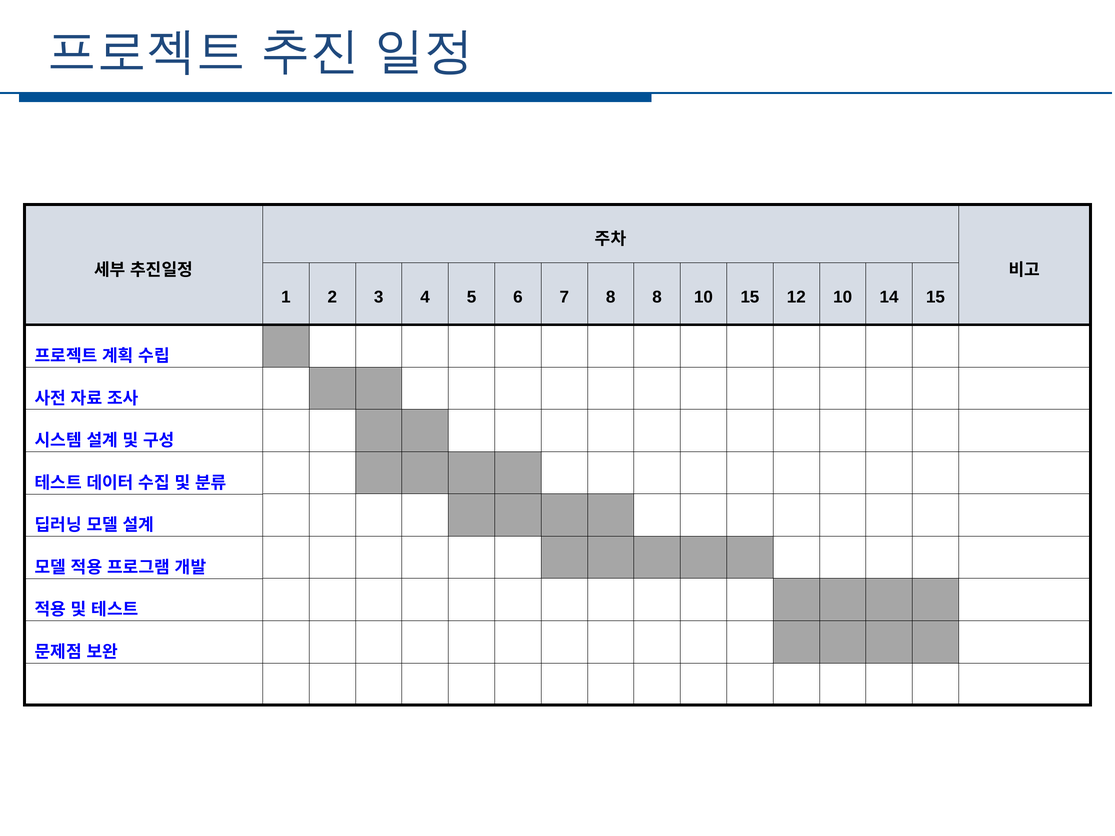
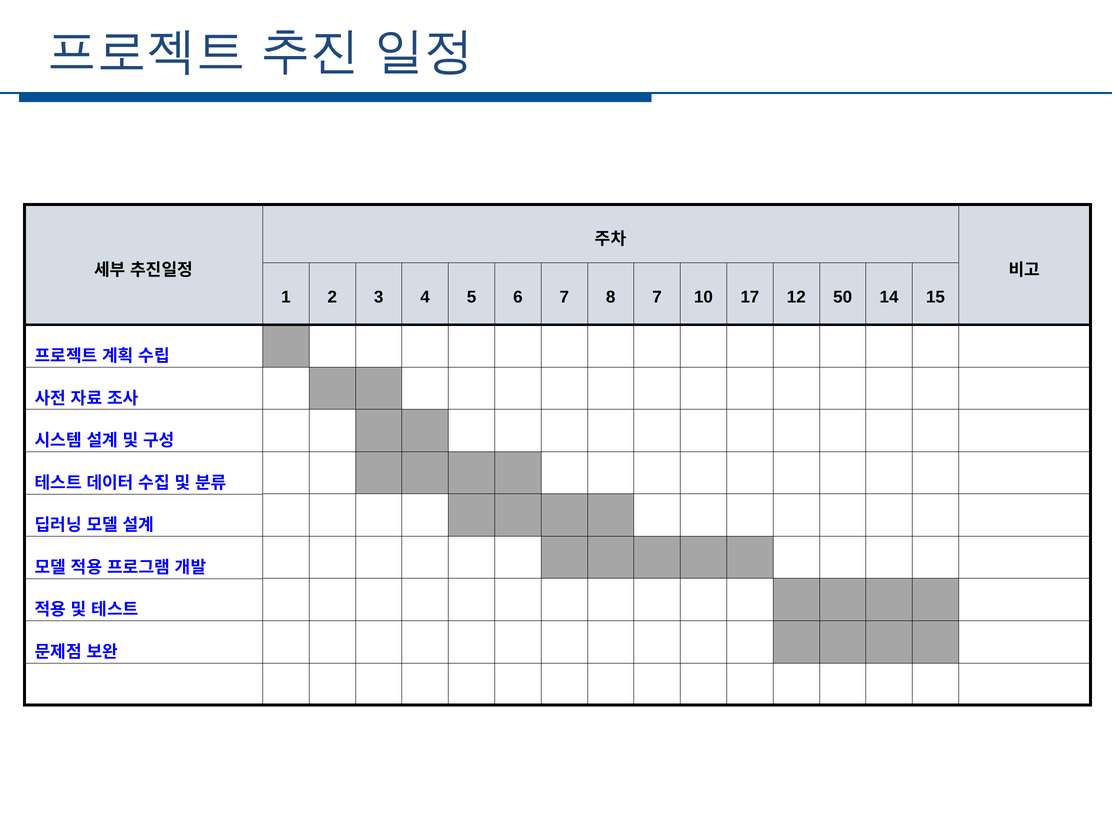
8 8: 8 -> 7
10 15: 15 -> 17
12 10: 10 -> 50
